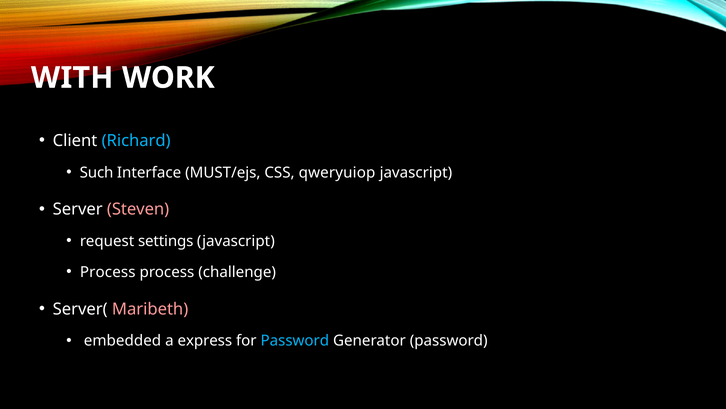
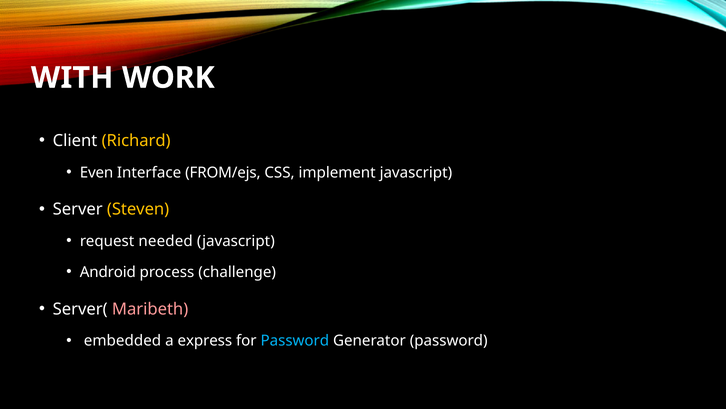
Richard colour: light blue -> yellow
Such: Such -> Even
MUST/ejs: MUST/ejs -> FROM/ejs
qweryuiop: qweryuiop -> implement
Steven colour: pink -> yellow
settings: settings -> needed
Process at (108, 272): Process -> Android
